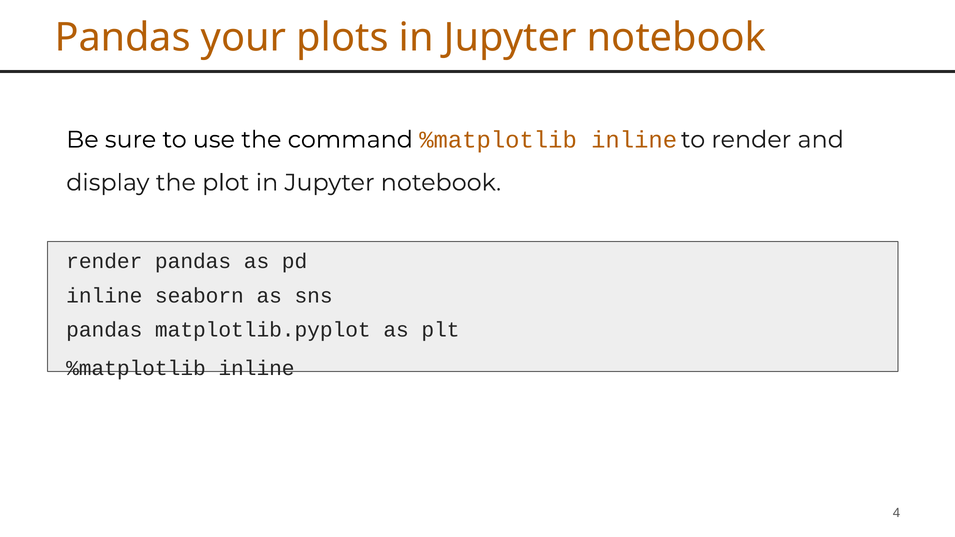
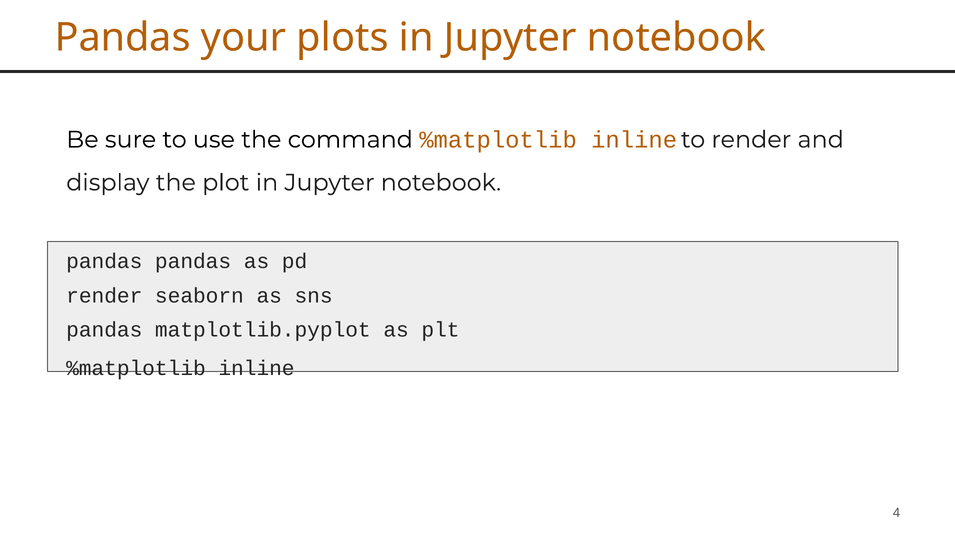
render at (104, 261): render -> pandas
inline at (104, 296): inline -> render
